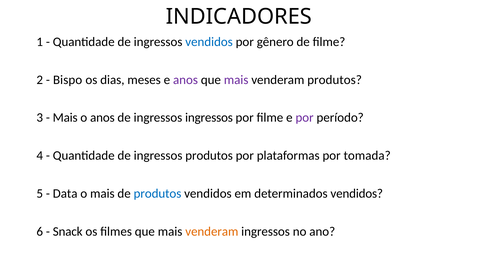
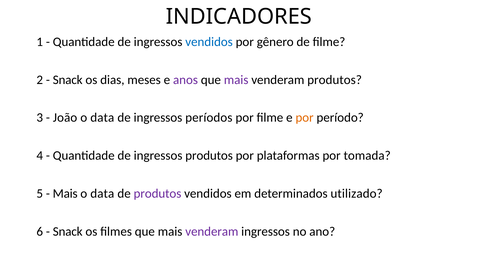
Bispo at (68, 80): Bispo -> Snack
Mais at (65, 118): Mais -> João
anos at (102, 118): anos -> data
ingressos ingressos: ingressos -> períodos
por at (305, 118) colour: purple -> orange
Data at (65, 193): Data -> Mais
mais at (102, 193): mais -> data
produtos at (157, 193) colour: blue -> purple
determinados vendidos: vendidos -> utilizado
venderam at (212, 231) colour: orange -> purple
